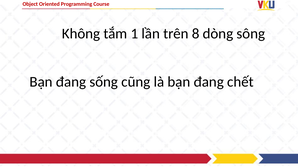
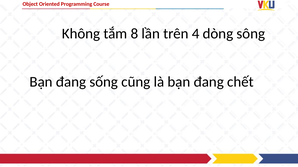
1: 1 -> 8
8: 8 -> 4
